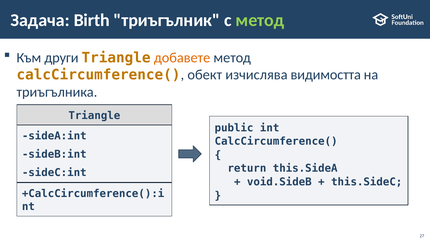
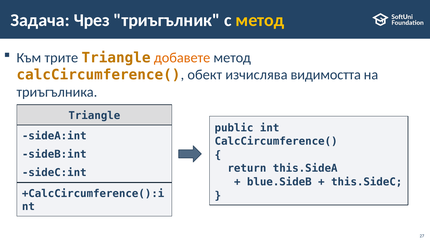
Birth: Birth -> Чрез
метод at (260, 20) colour: light green -> yellow
други: други -> трите
void.SideB: void.SideB -> blue.SideB
